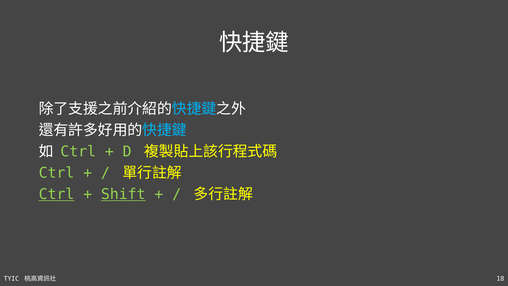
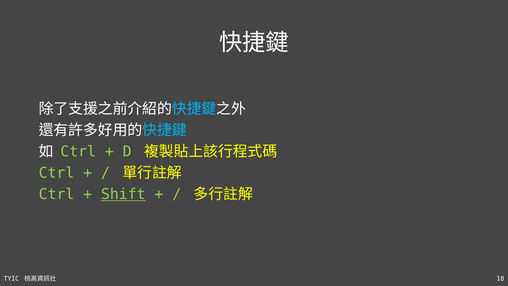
Ctrl at (57, 194) underline: present -> none
